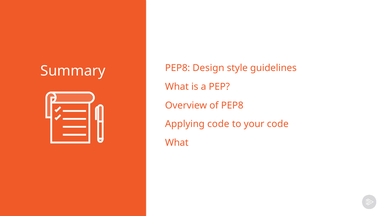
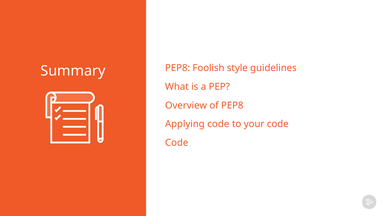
Design: Design -> Foolish
What at (177, 143): What -> Code
